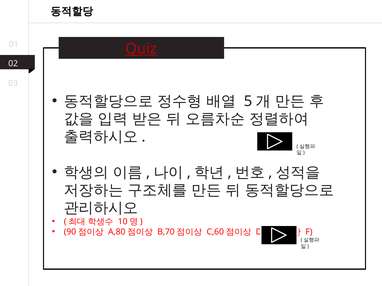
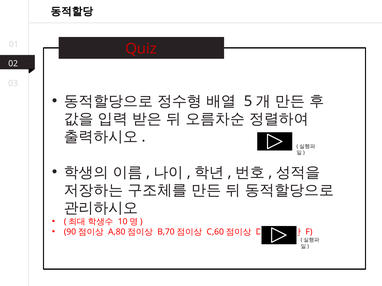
Quiz underline: present -> none
